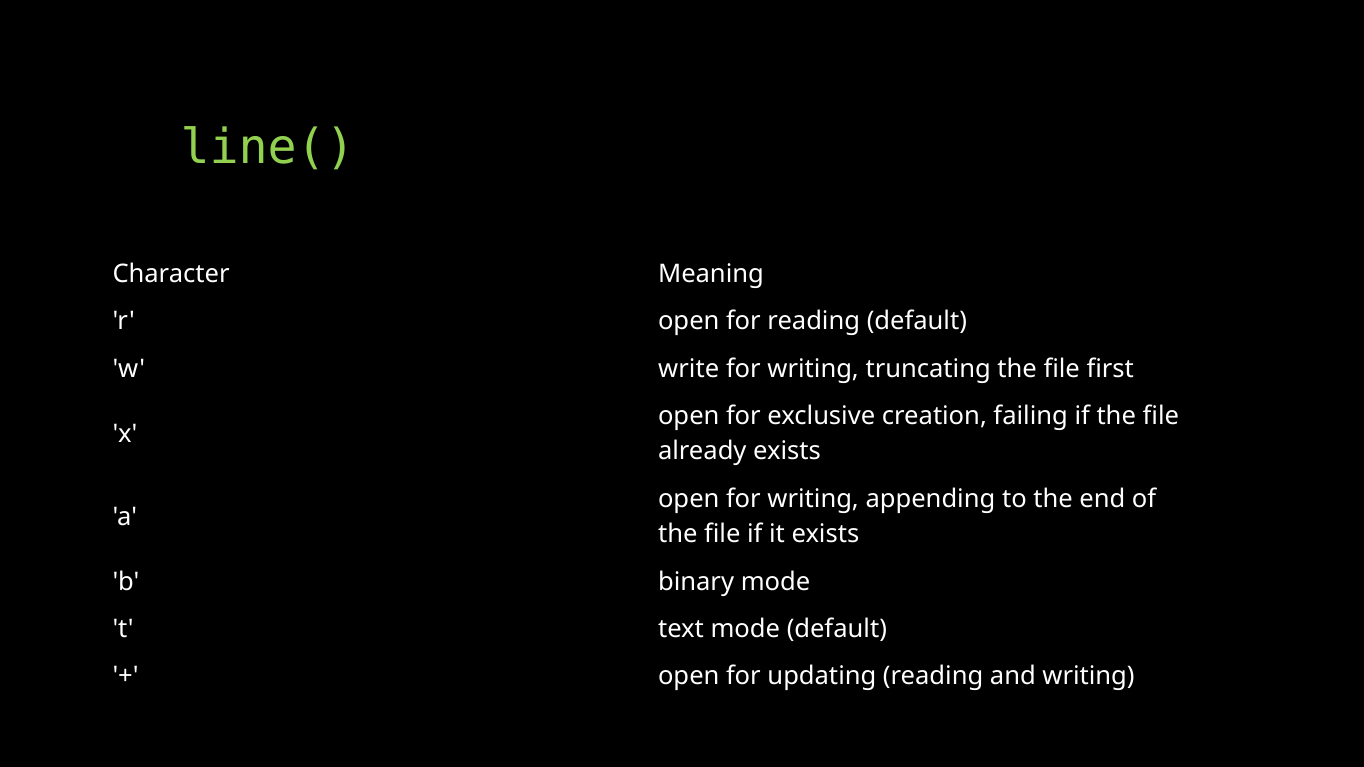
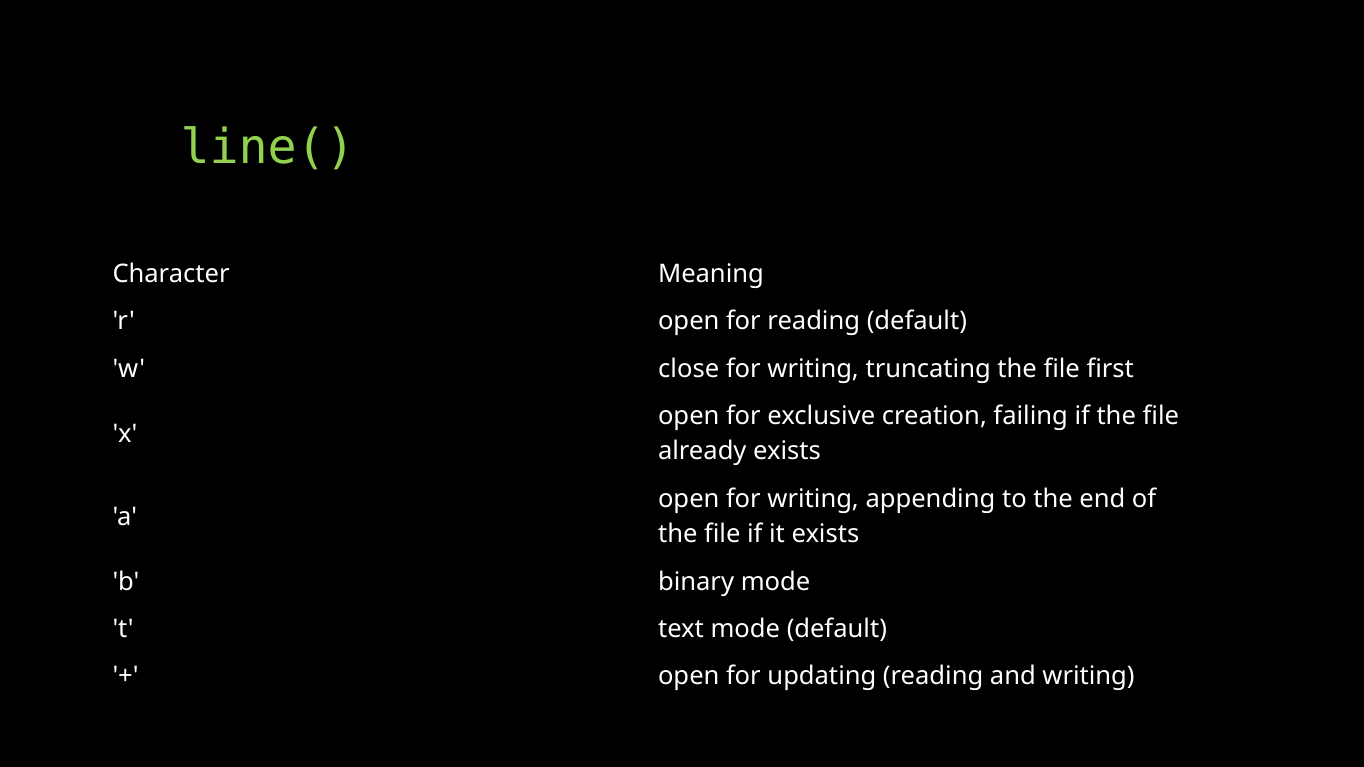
write: write -> close
